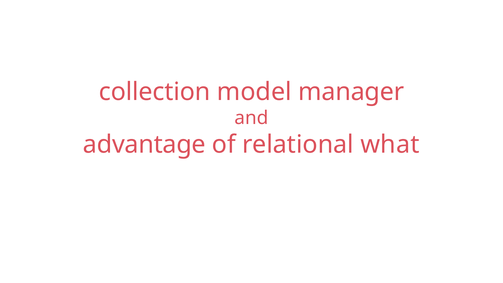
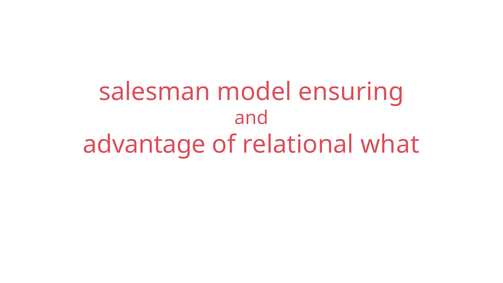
collection: collection -> salesman
manager: manager -> ensuring
